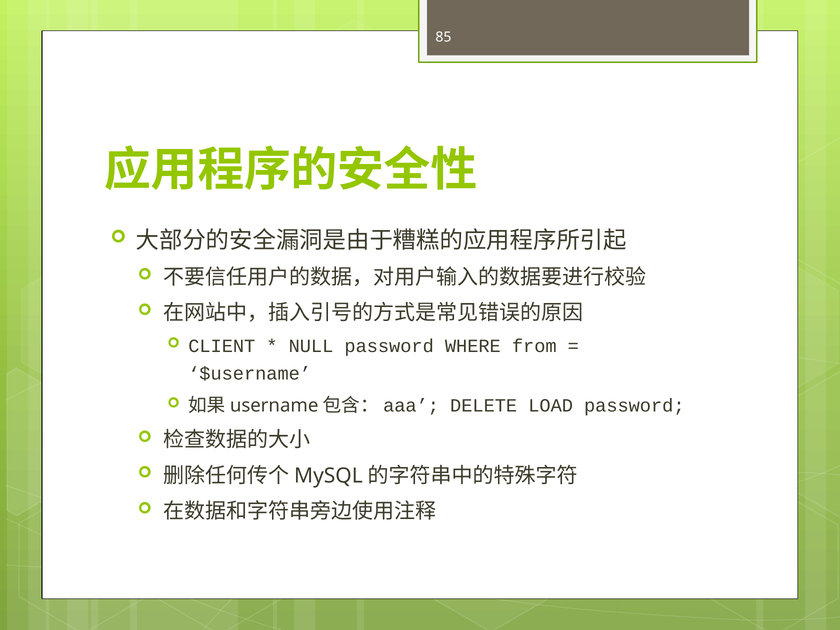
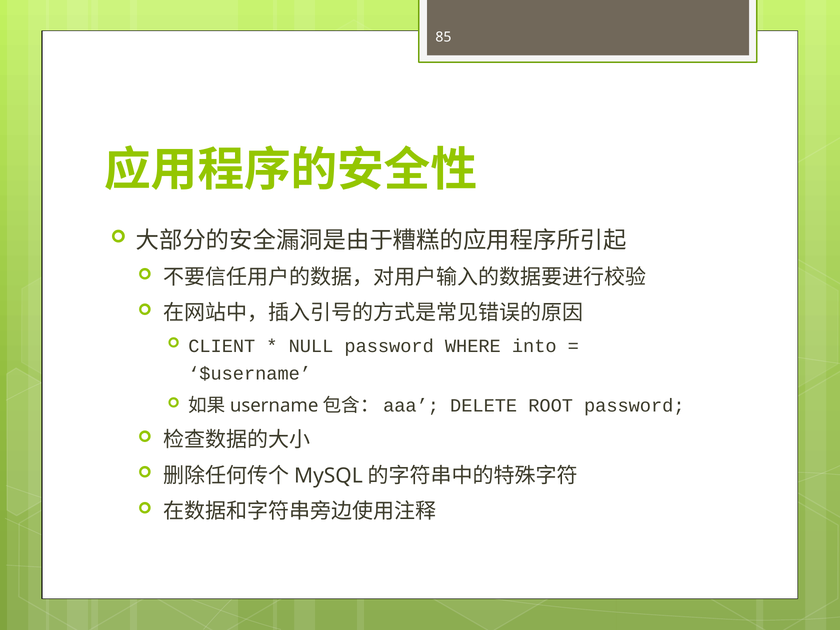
from: from -> into
LOAD: LOAD -> ROOT
